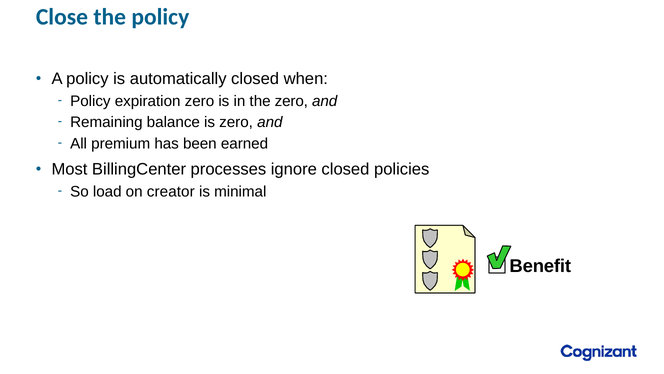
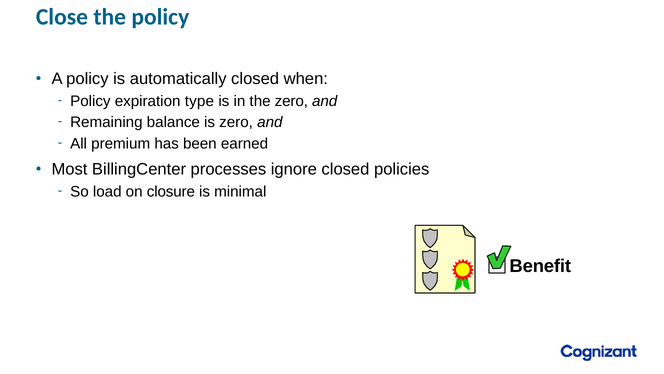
expiration zero: zero -> type
creator: creator -> closure
